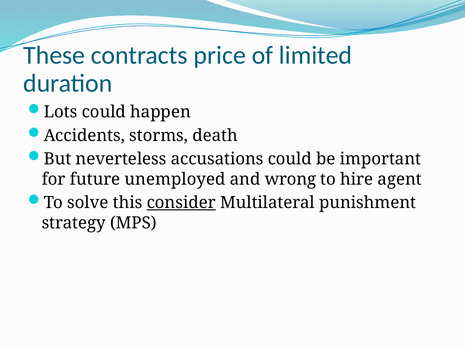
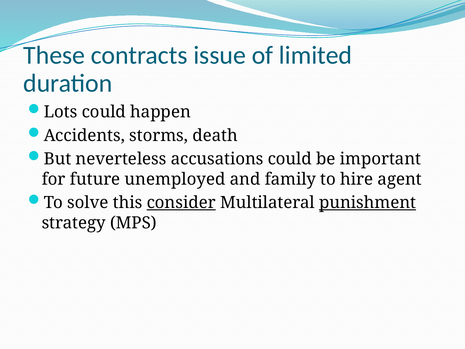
price: price -> issue
wrong: wrong -> family
punishment underline: none -> present
